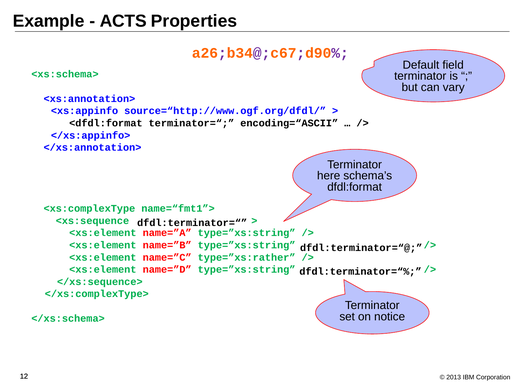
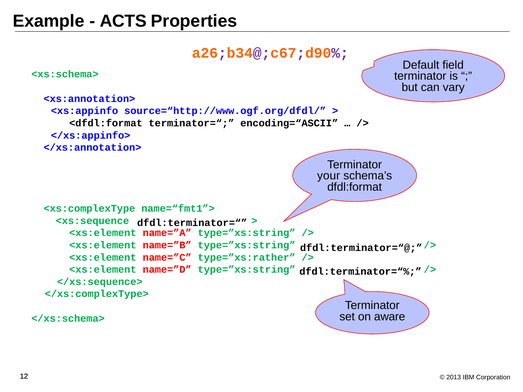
here: here -> your
notice: notice -> aware
